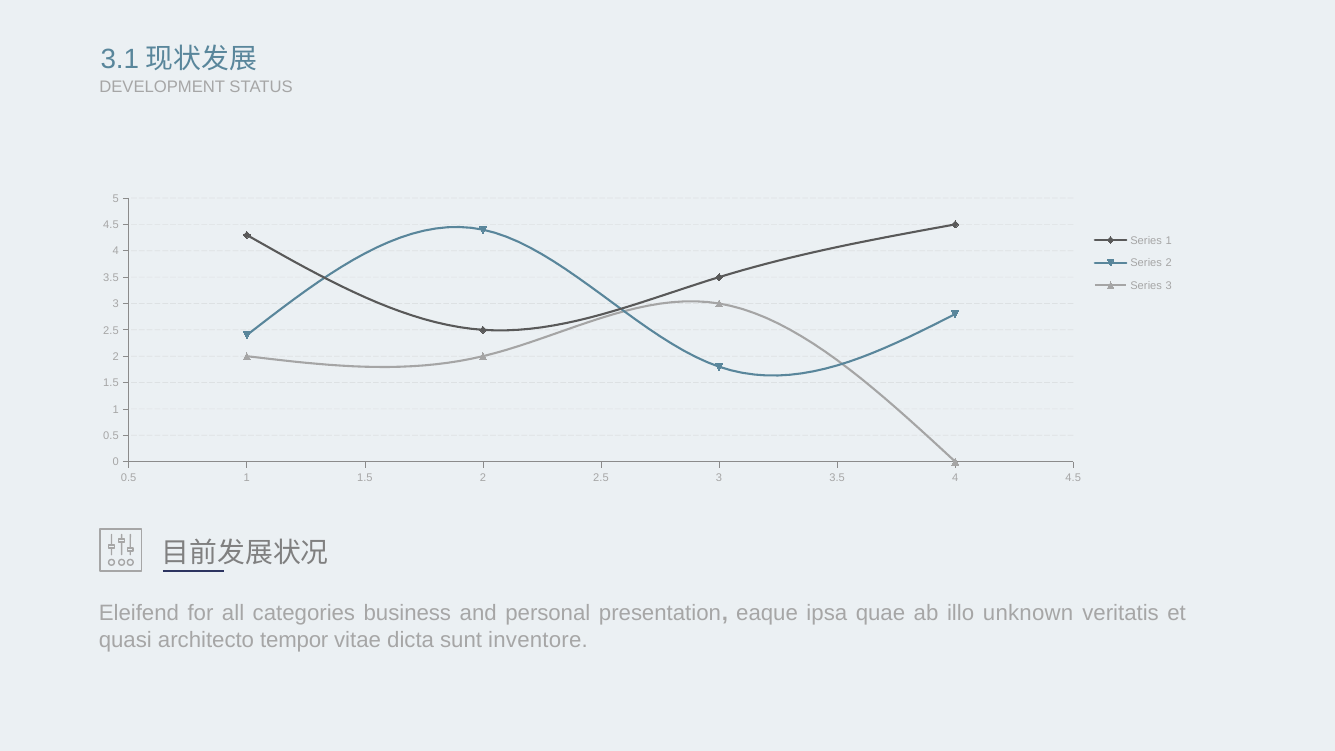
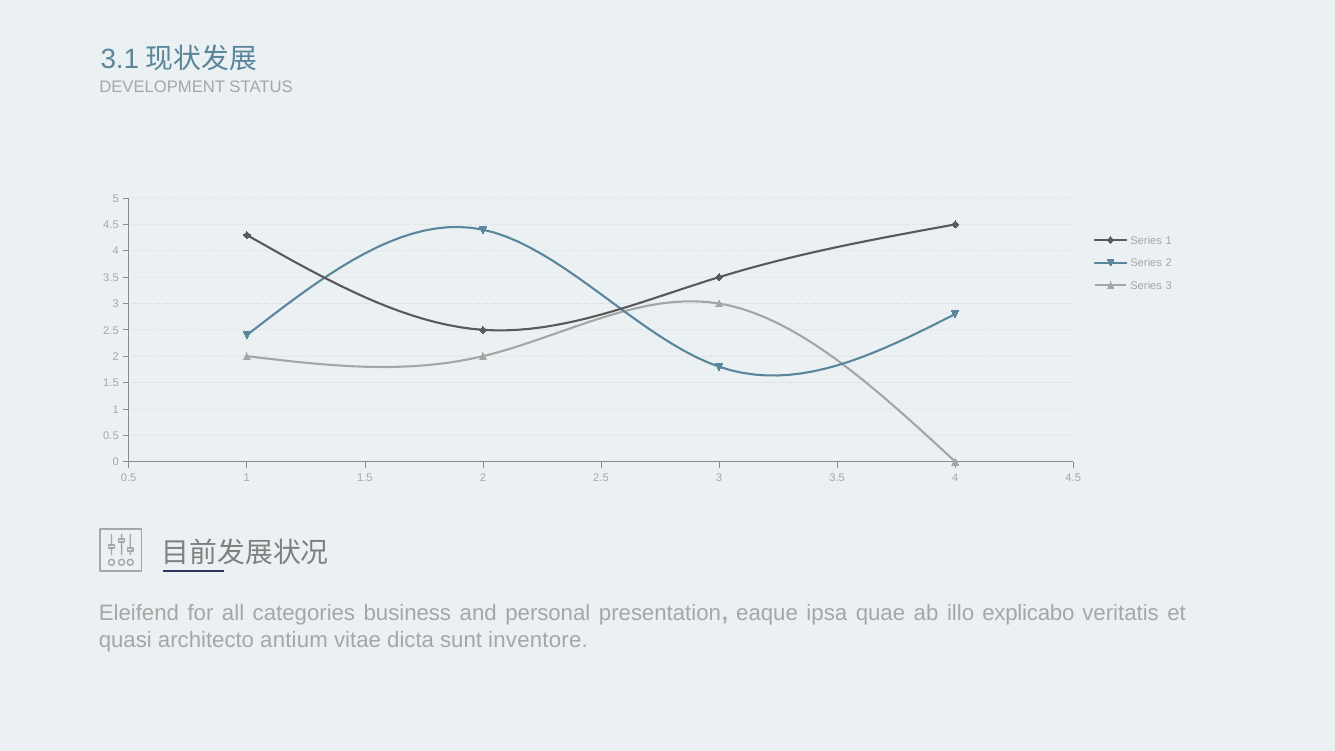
unknown: unknown -> explicabo
tempor: tempor -> antium
